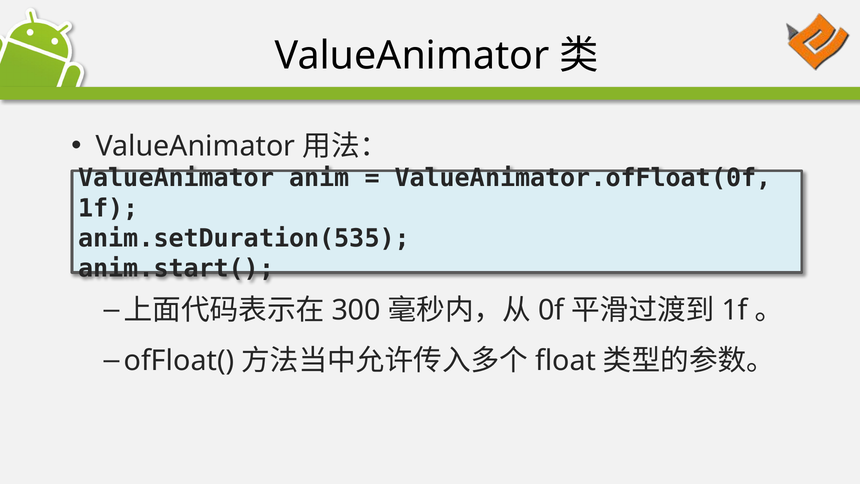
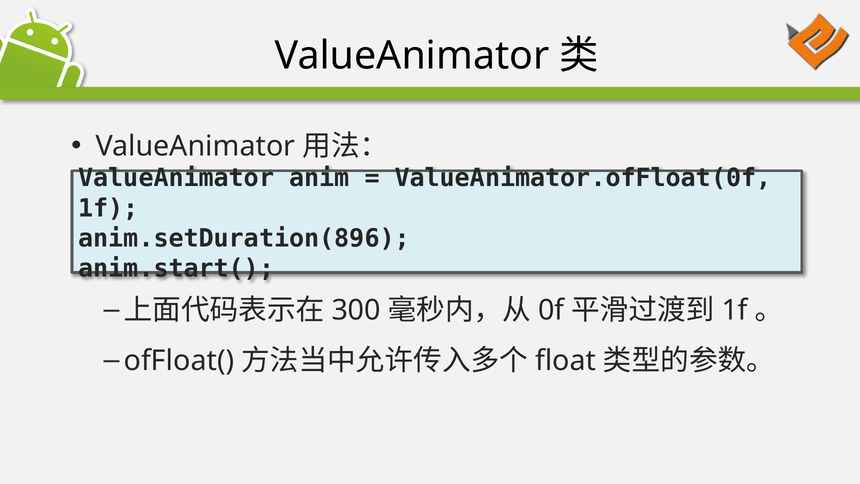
anim.setDuration(535: anim.setDuration(535 -> anim.setDuration(896
